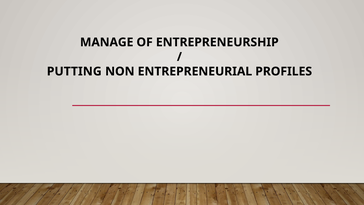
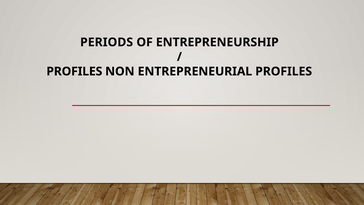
MANAGE: MANAGE -> PERIODS
PUTTING at (74, 71): PUTTING -> PROFILES
